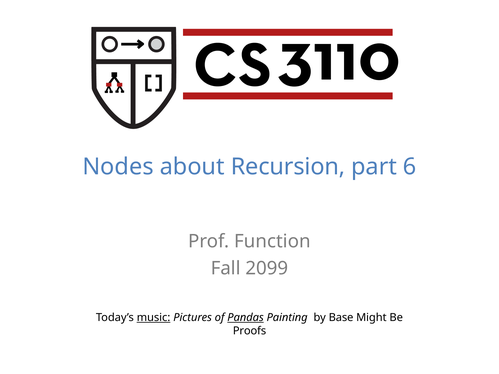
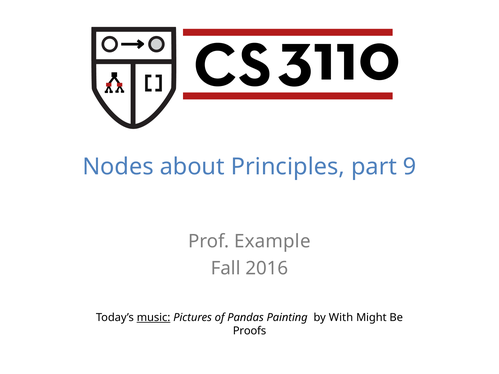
Recursion: Recursion -> Principles
6: 6 -> 9
Function: Function -> Example
2099: 2099 -> 2016
Pandas underline: present -> none
Base: Base -> With
